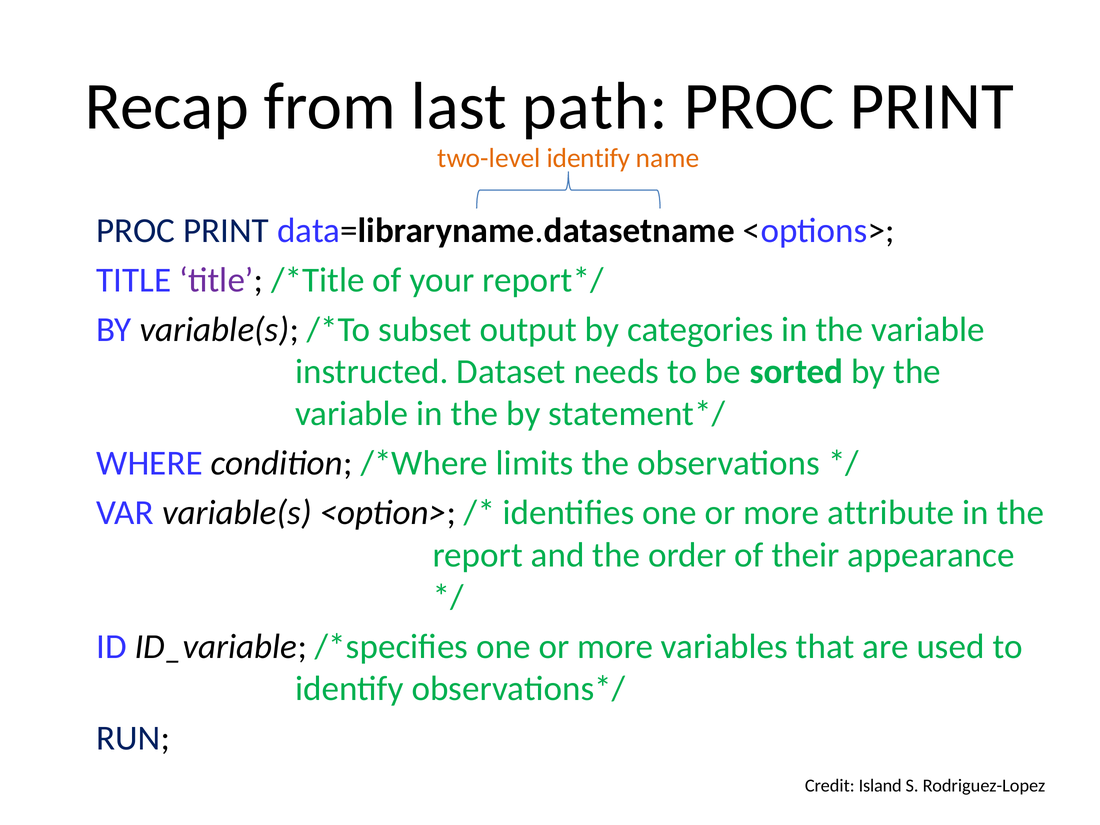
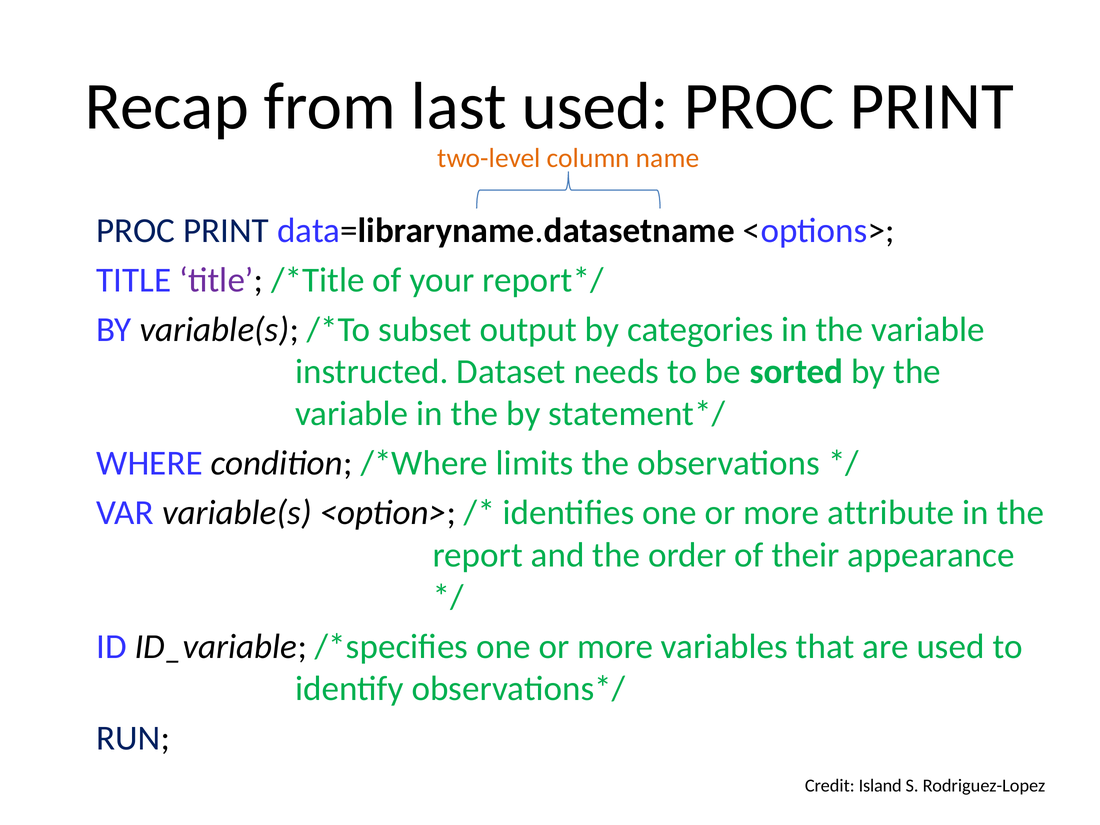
last path: path -> used
two-level identify: identify -> column
